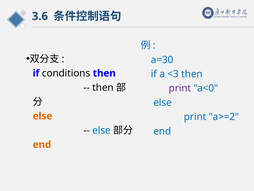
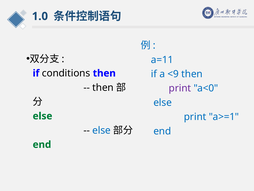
3.6: 3.6 -> 1.0
a=30: a=30 -> a=11
<3: <3 -> <9
a>=2: a>=2 -> a>=1
else at (42, 116) colour: orange -> green
end at (42, 144) colour: orange -> green
